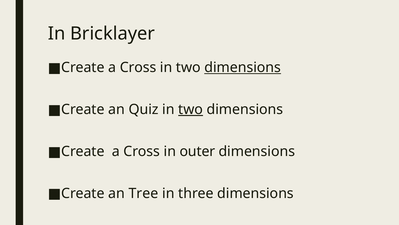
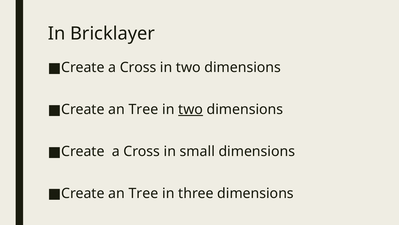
dimensions at (243, 67) underline: present -> none
Quiz at (144, 109): Quiz -> Tree
outer: outer -> small
